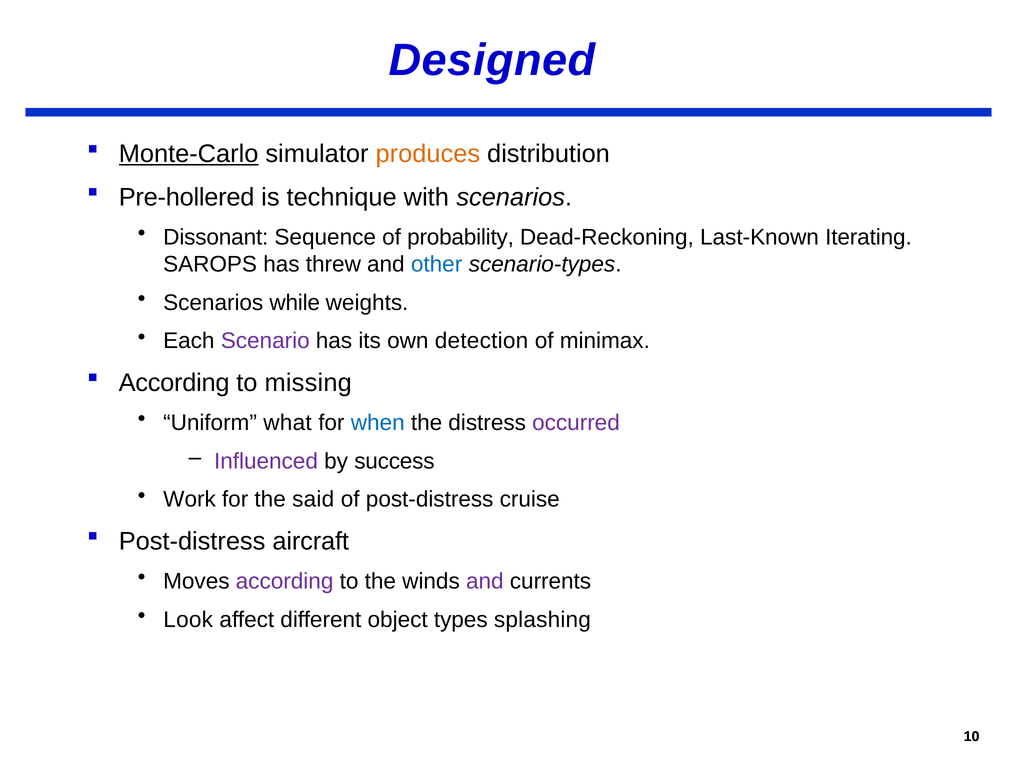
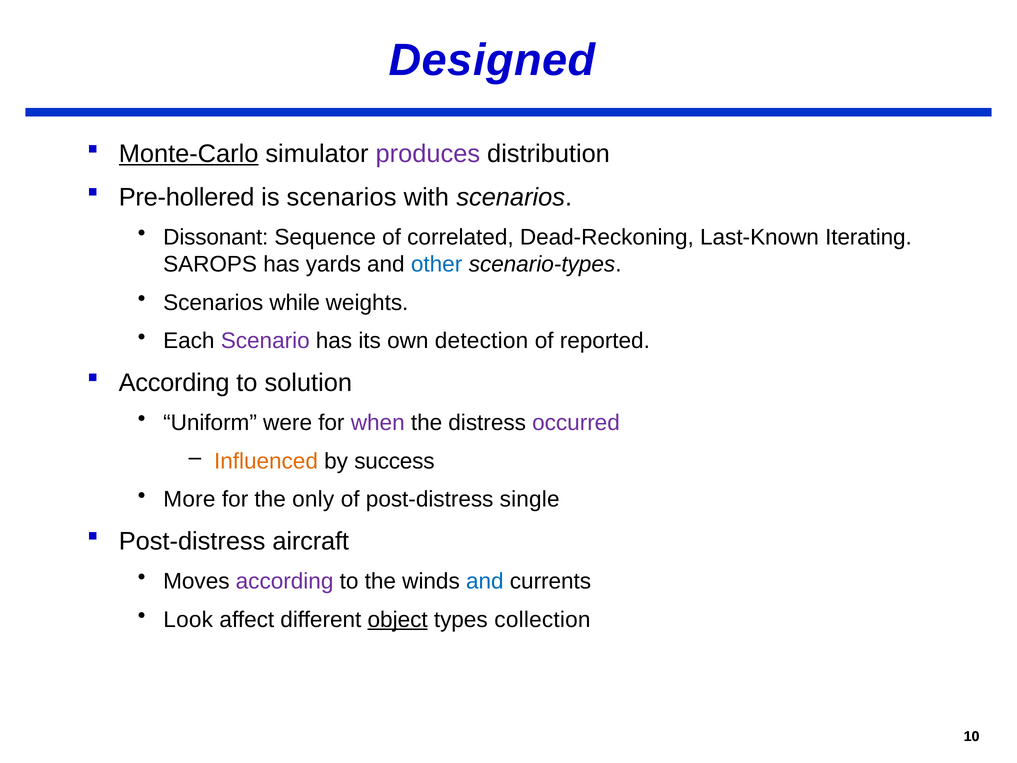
produces colour: orange -> purple
is technique: technique -> scenarios
probability: probability -> correlated
threw: threw -> yards
minimax: minimax -> reported
missing: missing -> solution
what: what -> were
when colour: blue -> purple
Influenced colour: purple -> orange
Work: Work -> More
said: said -> only
cruise: cruise -> single
and at (485, 581) colour: purple -> blue
object underline: none -> present
splashing: splashing -> collection
